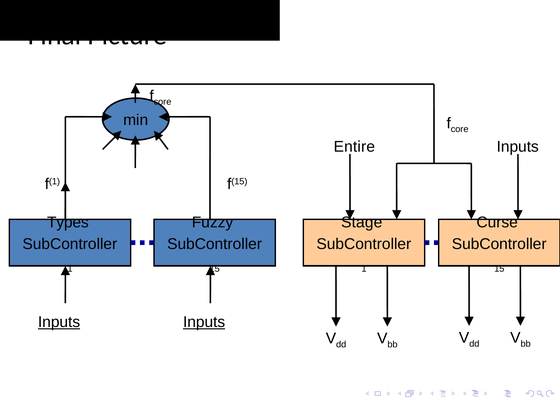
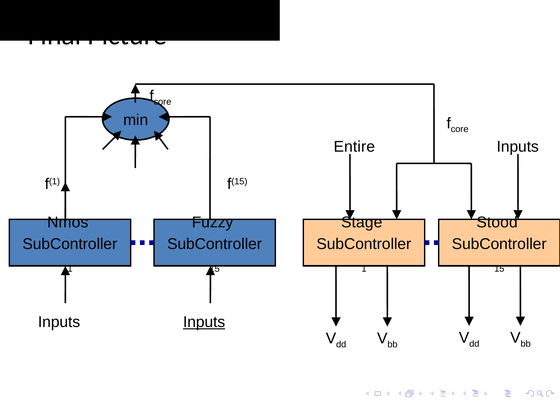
Types: Types -> Nmos
Curse: Curse -> Stood
Inputs at (59, 322) underline: present -> none
